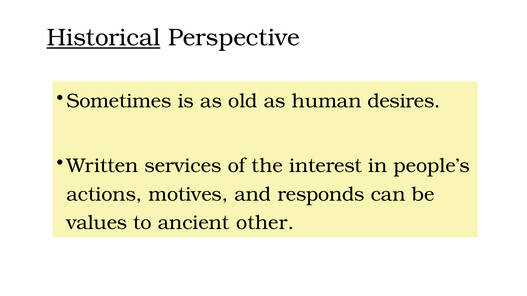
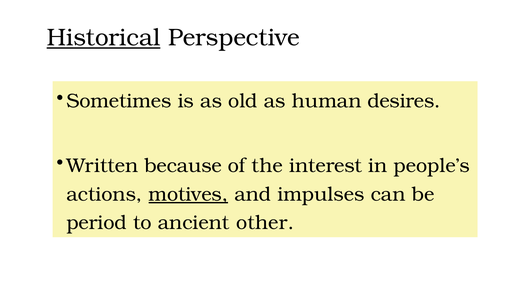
services: services -> because
motives underline: none -> present
responds: responds -> impulses
values: values -> period
